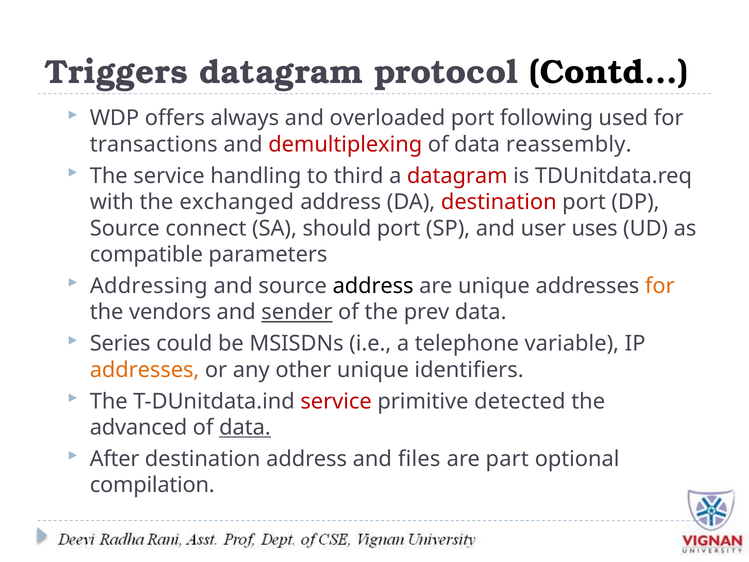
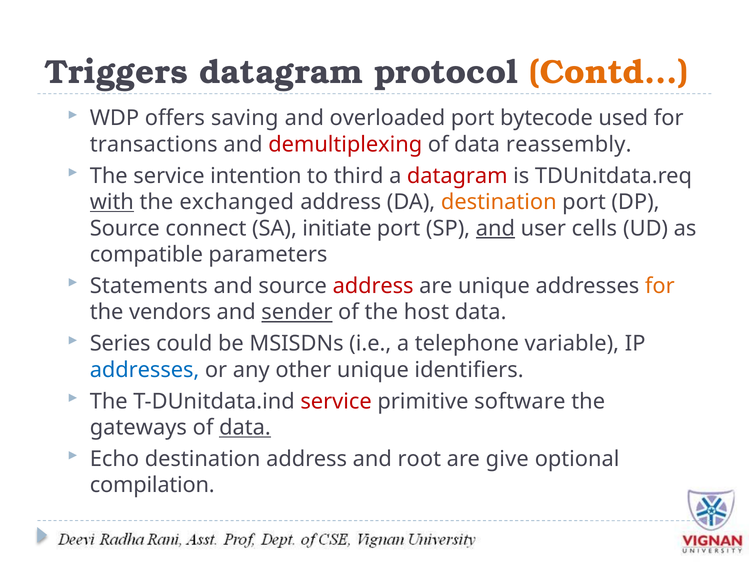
Contd… colour: black -> orange
always: always -> saving
following: following -> bytecode
handling: handling -> intention
with underline: none -> present
destination at (499, 202) colour: red -> orange
should: should -> initiate
and at (495, 228) underline: none -> present
uses: uses -> cells
Addressing: Addressing -> Statements
address at (373, 286) colour: black -> red
prev: prev -> host
addresses at (145, 370) colour: orange -> blue
detected: detected -> software
advanced: advanced -> gateways
After: After -> Echo
files: files -> root
part: part -> give
